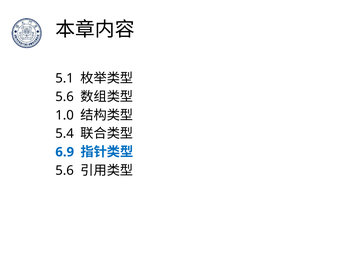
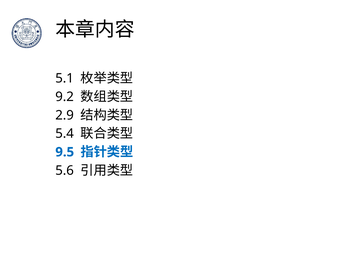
5.6 at (65, 97): 5.6 -> 9.2
1.0: 1.0 -> 2.9
6.9: 6.9 -> 9.5
